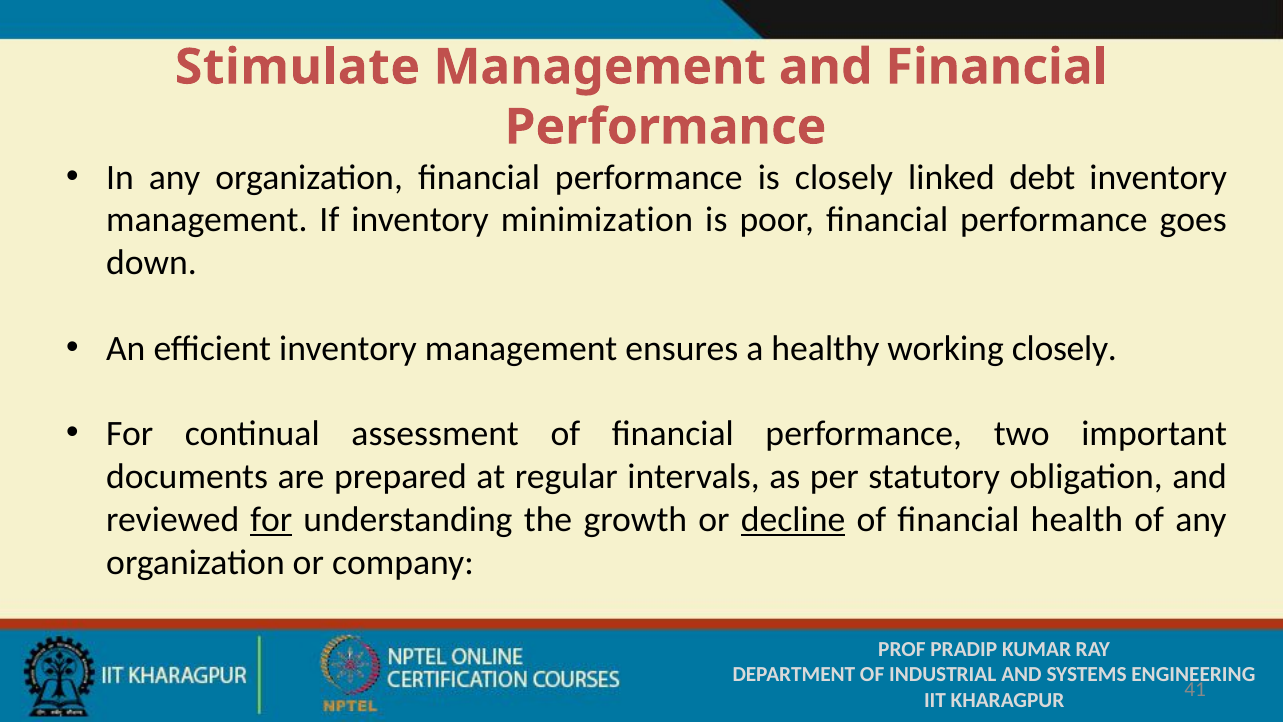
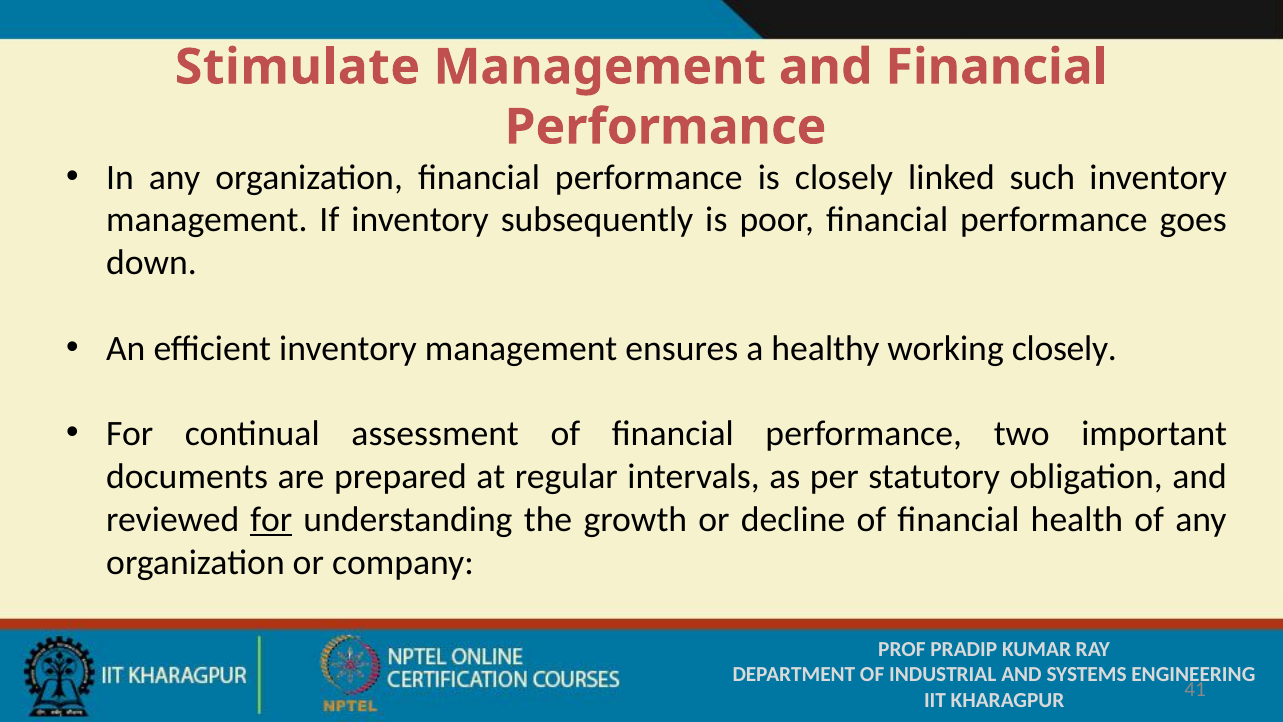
debt: debt -> such
minimization: minimization -> subsequently
decline underline: present -> none
